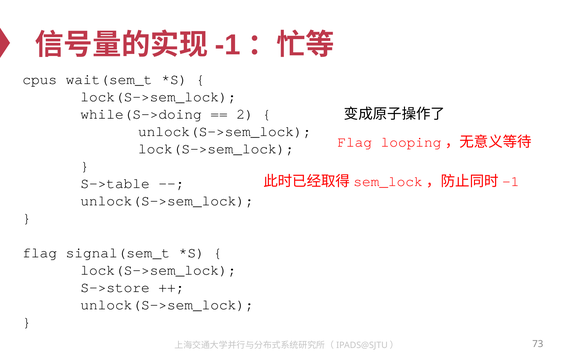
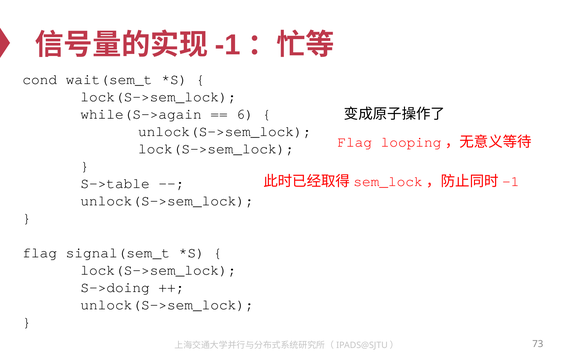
cpus: cpus -> cond
while(S->doing: while(S->doing -> while(S->again
2: 2 -> 6
S->store: S->store -> S->doing
